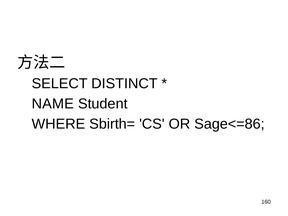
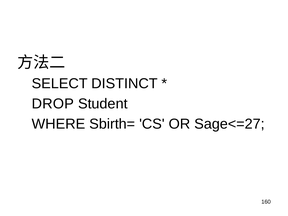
NAME: NAME -> DROP
Sage<=86: Sage<=86 -> Sage<=27
